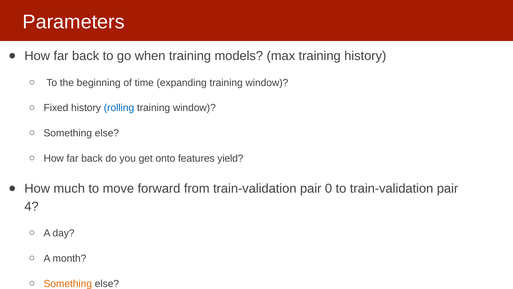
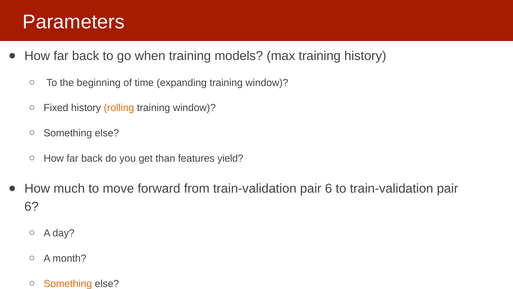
rolling colour: blue -> orange
onto: onto -> than
from train-validation pair 0: 0 -> 6
4 at (32, 206): 4 -> 6
